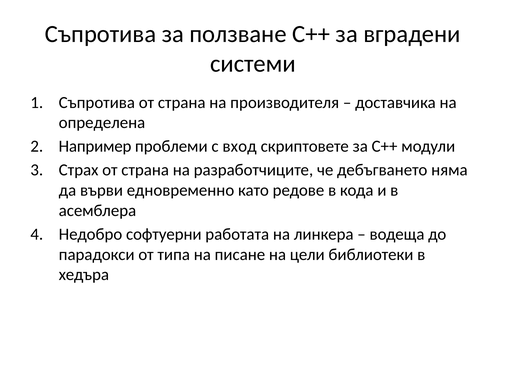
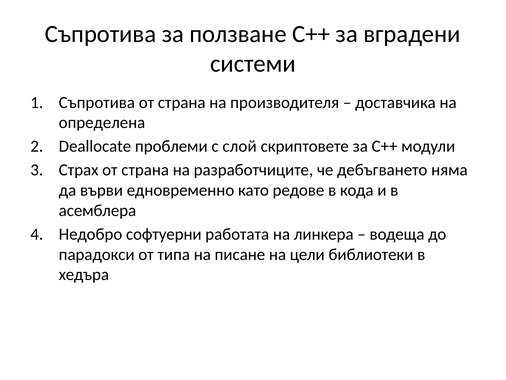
Например: Например -> Deallocate
вход: вход -> слой
